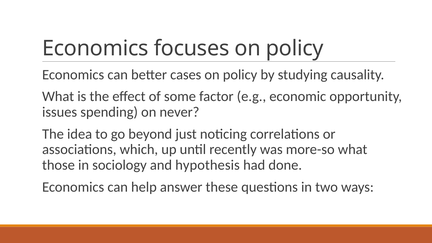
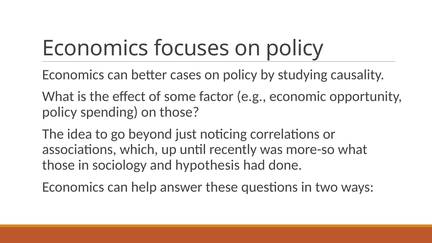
issues at (60, 112): issues -> policy
on never: never -> those
